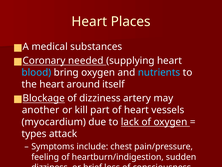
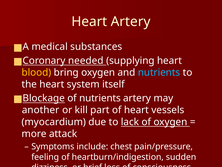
Heart Places: Places -> Artery
blood colour: light blue -> yellow
around: around -> system
of dizziness: dizziness -> nutrients
types: types -> more
